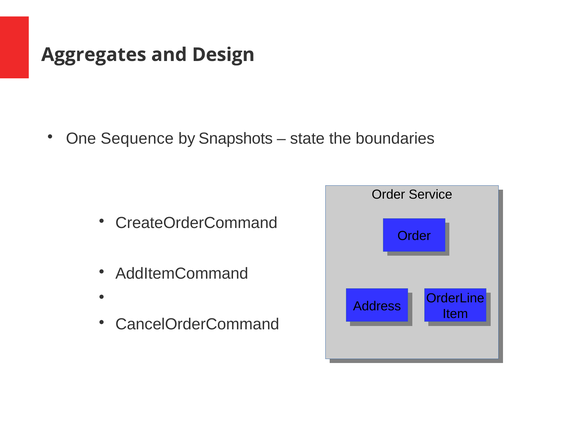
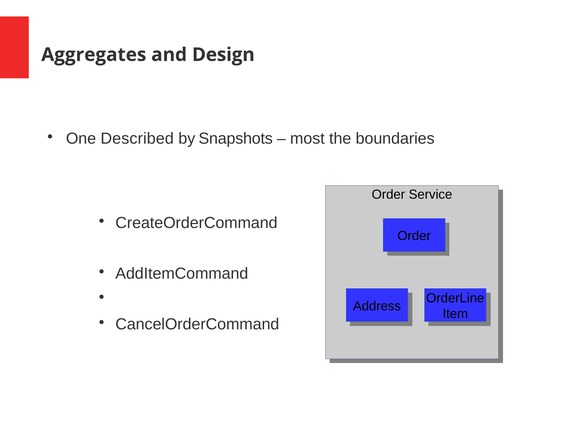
Sequence: Sequence -> Described
state: state -> most
